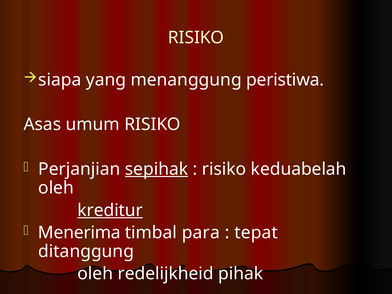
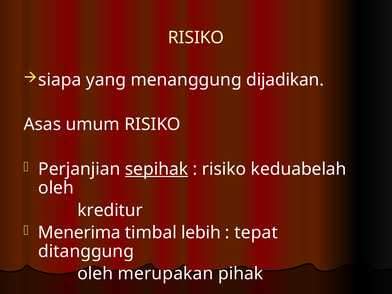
peristiwa: peristiwa -> dijadikan
kreditur underline: present -> none
para: para -> lebih
redelijkheid: redelijkheid -> merupakan
